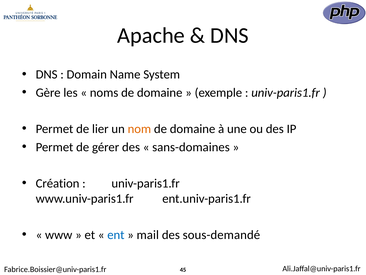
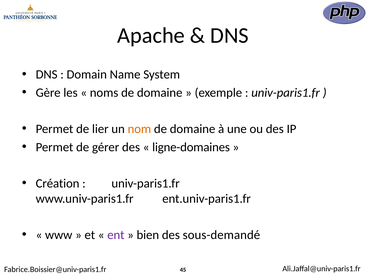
sans-domaines: sans-domaines -> ligne-domaines
ent colour: blue -> purple
mail: mail -> bien
